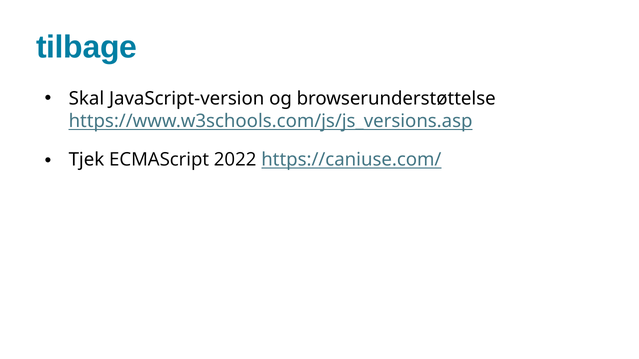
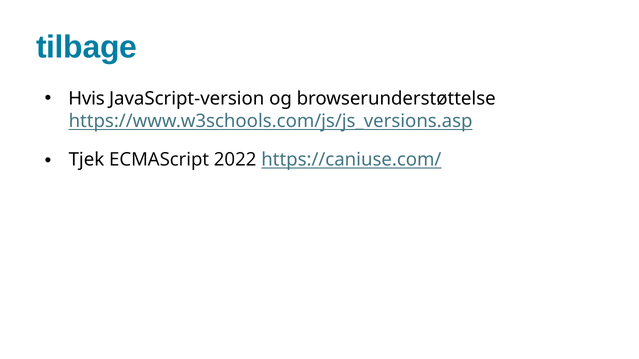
Skal: Skal -> Hvis
